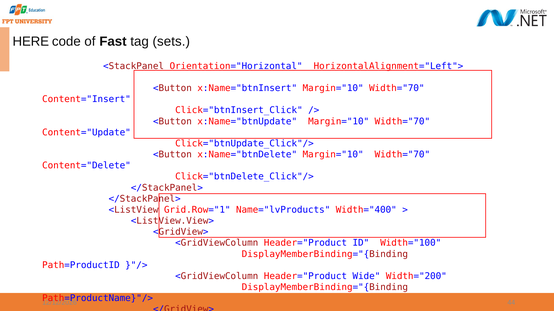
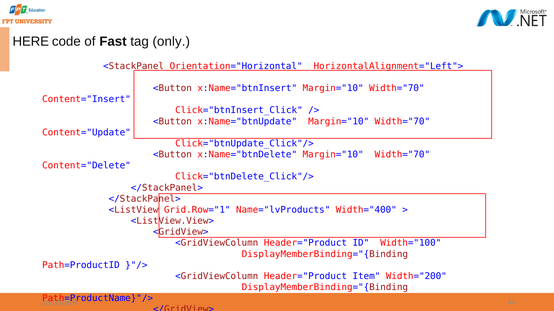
sets: sets -> only
Wide: Wide -> Item
